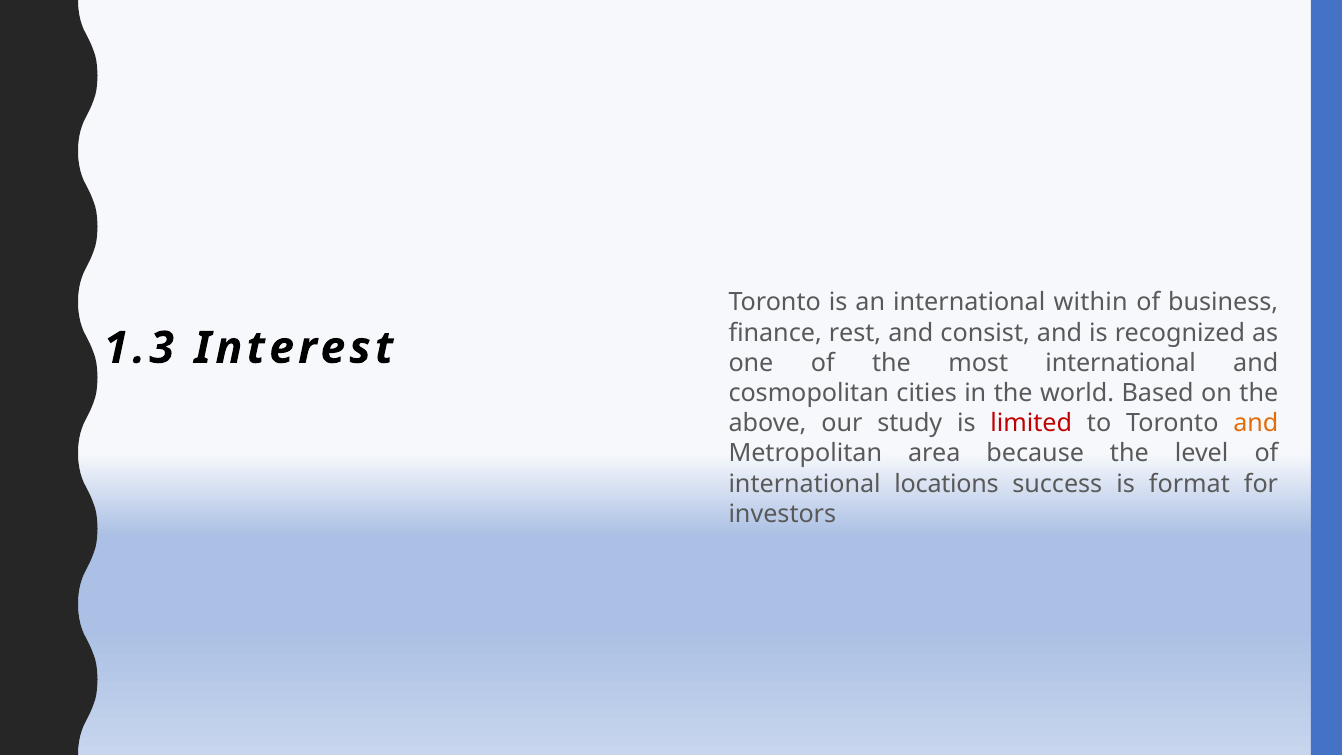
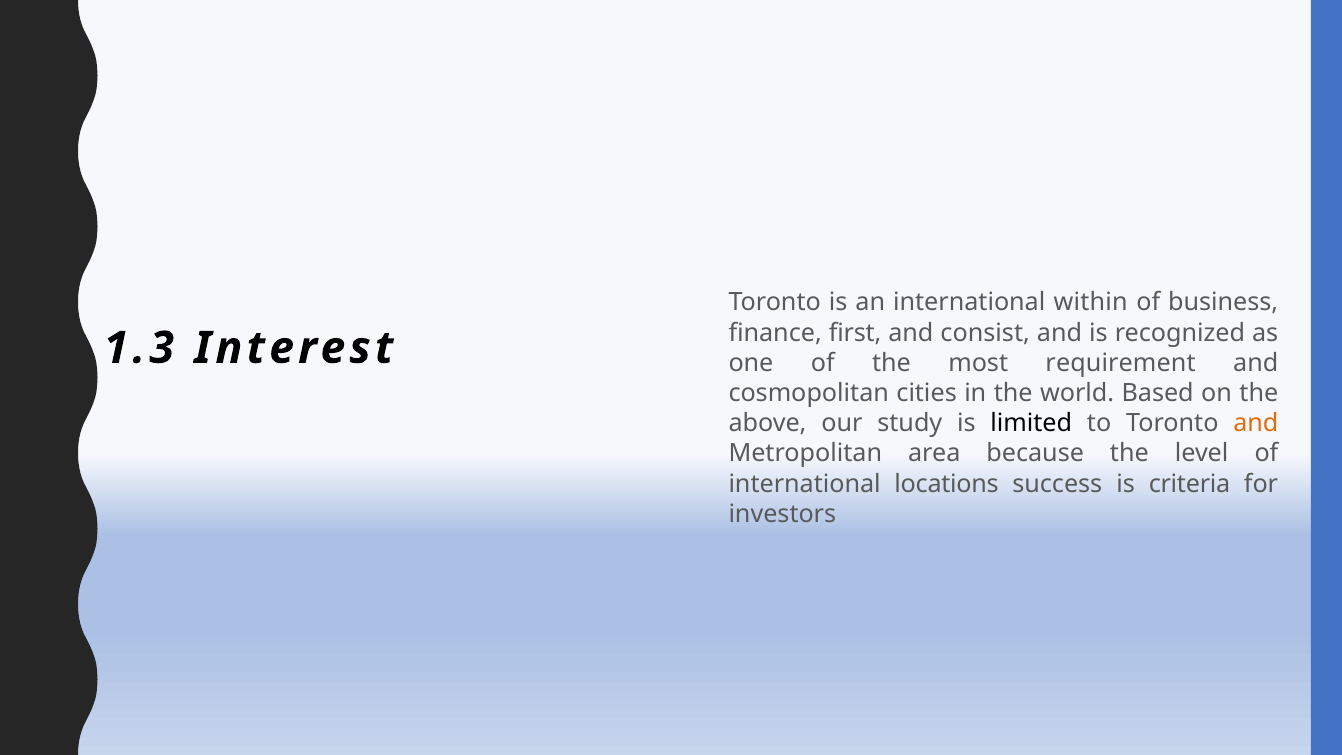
rest: rest -> first
most international: international -> requirement
limited colour: red -> black
format: format -> criteria
